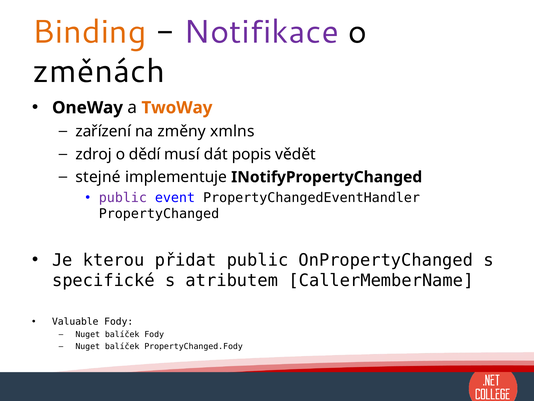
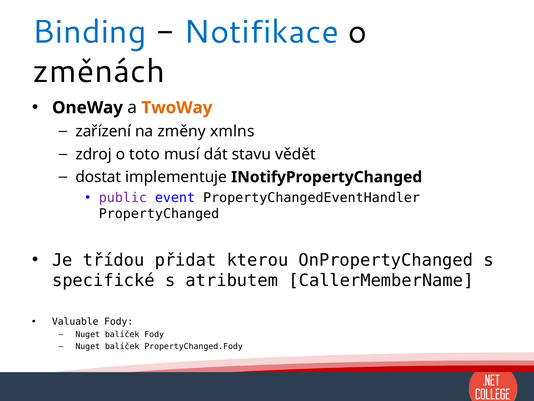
Binding colour: orange -> blue
Notifikace colour: purple -> blue
dědí: dědí -> toto
popis: popis -> stavu
stejné: stejné -> dostat
kterou: kterou -> třídou
přidat public: public -> kterou
